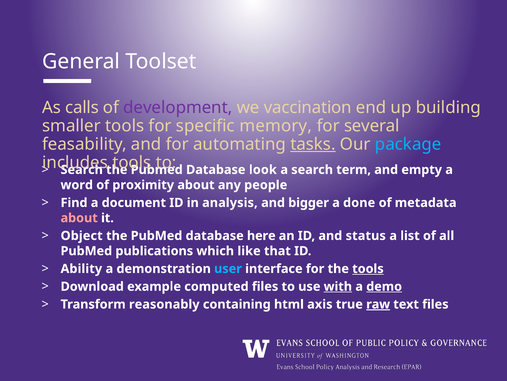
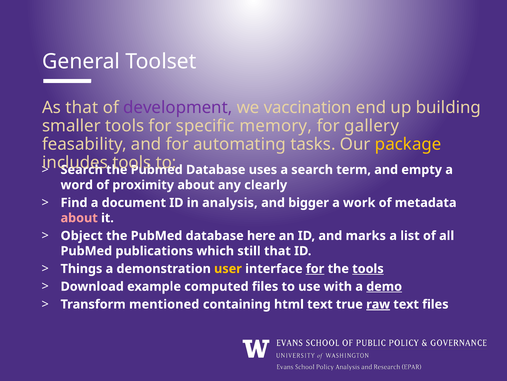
As calls: calls -> that
several: several -> gallery
tasks underline: present -> none
package colour: light blue -> yellow
look: look -> uses
people: people -> clearly
done: done -> work
status: status -> marks
like: like -> still
Ability: Ability -> Things
user colour: light blue -> yellow
for at (315, 268) underline: none -> present
with underline: present -> none
reasonably: reasonably -> mentioned
html axis: axis -> text
